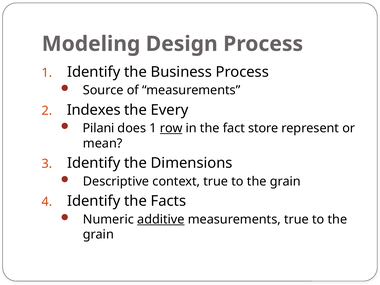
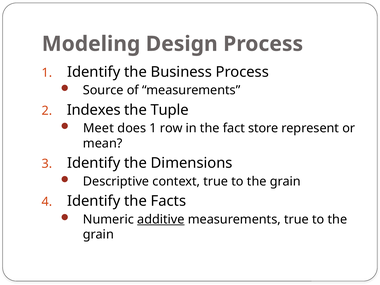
Every: Every -> Tuple
Pilani: Pilani -> Meet
row underline: present -> none
